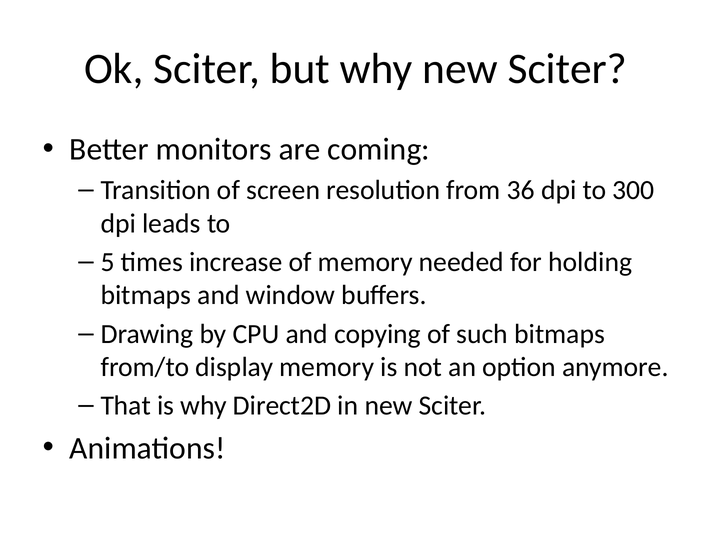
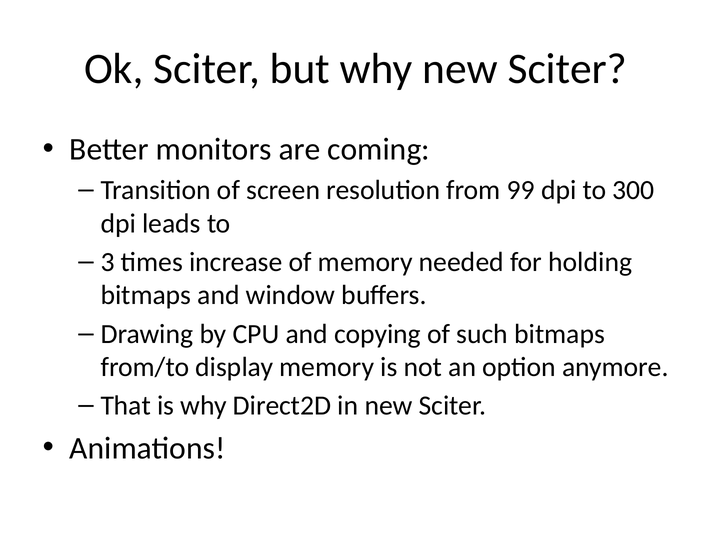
36: 36 -> 99
5: 5 -> 3
